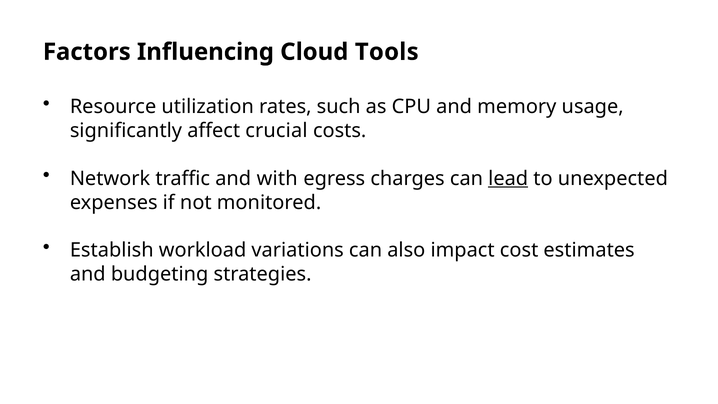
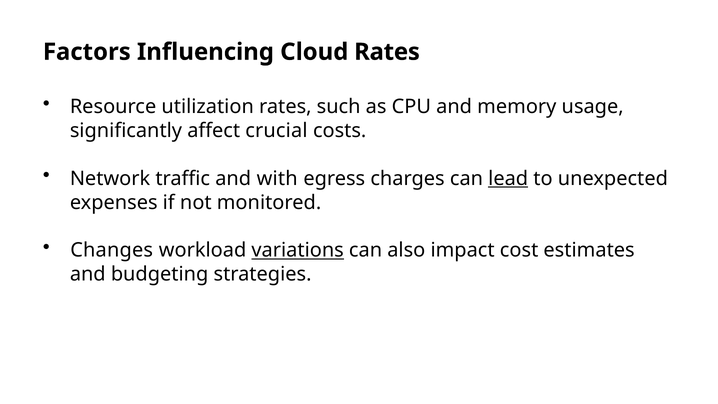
Cloud Tools: Tools -> Rates
Establish: Establish -> Changes
variations underline: none -> present
